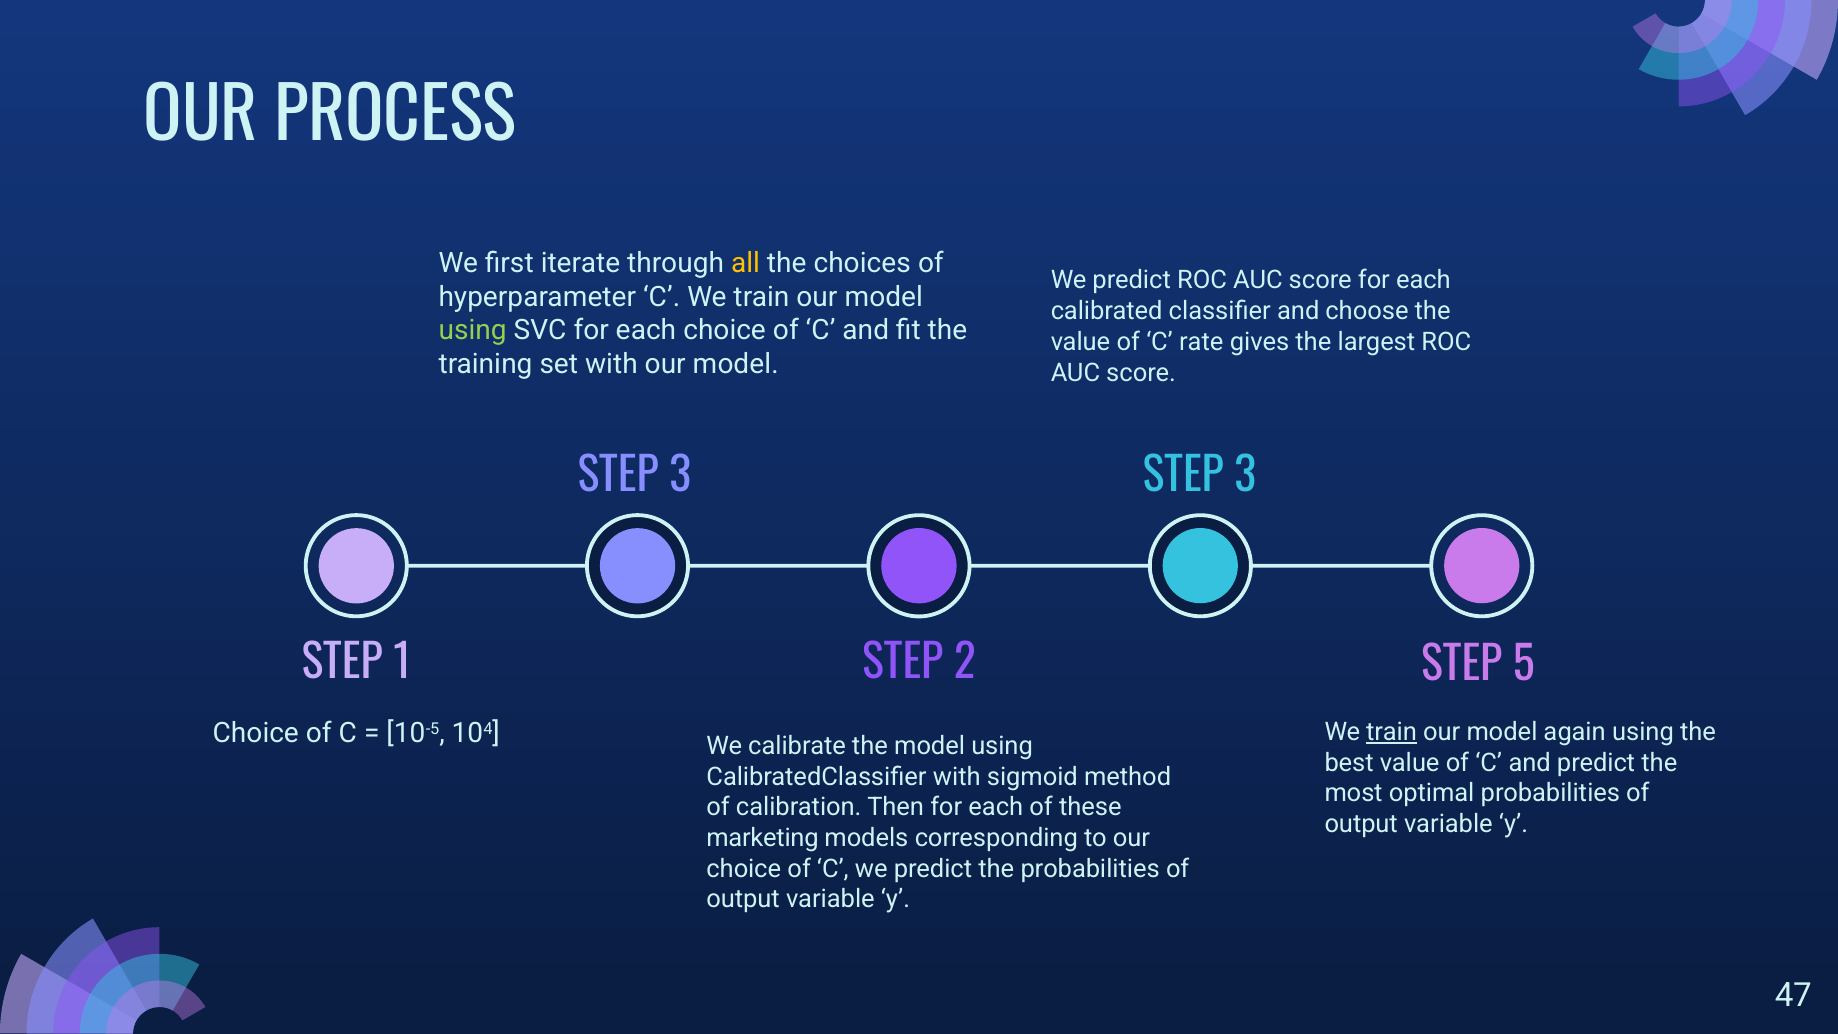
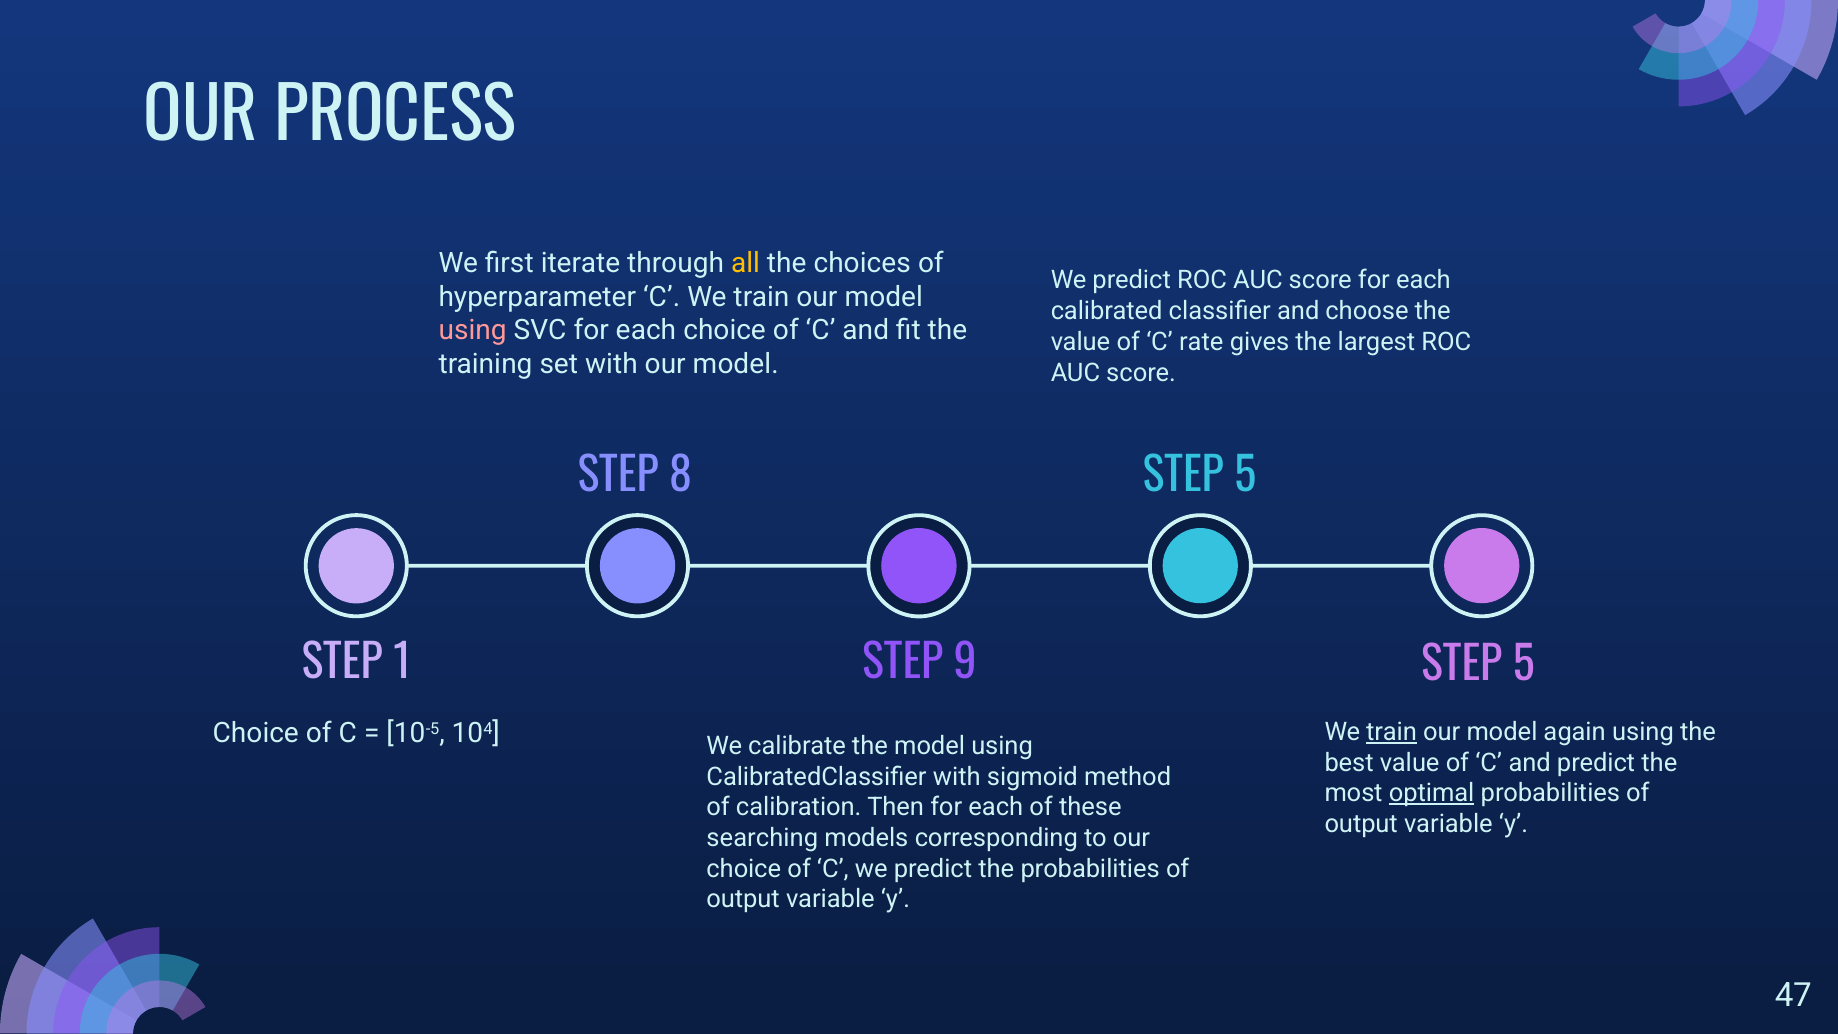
using at (473, 331) colour: light green -> pink
3 at (680, 476): 3 -> 8
3 at (1245, 476): 3 -> 5
2: 2 -> 9
optimal underline: none -> present
marketing: marketing -> searching
